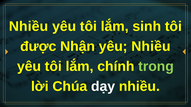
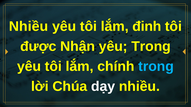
sinh: sinh -> đinh
yêu Nhiều: Nhiều -> Trong
trong at (156, 67) colour: light green -> light blue
